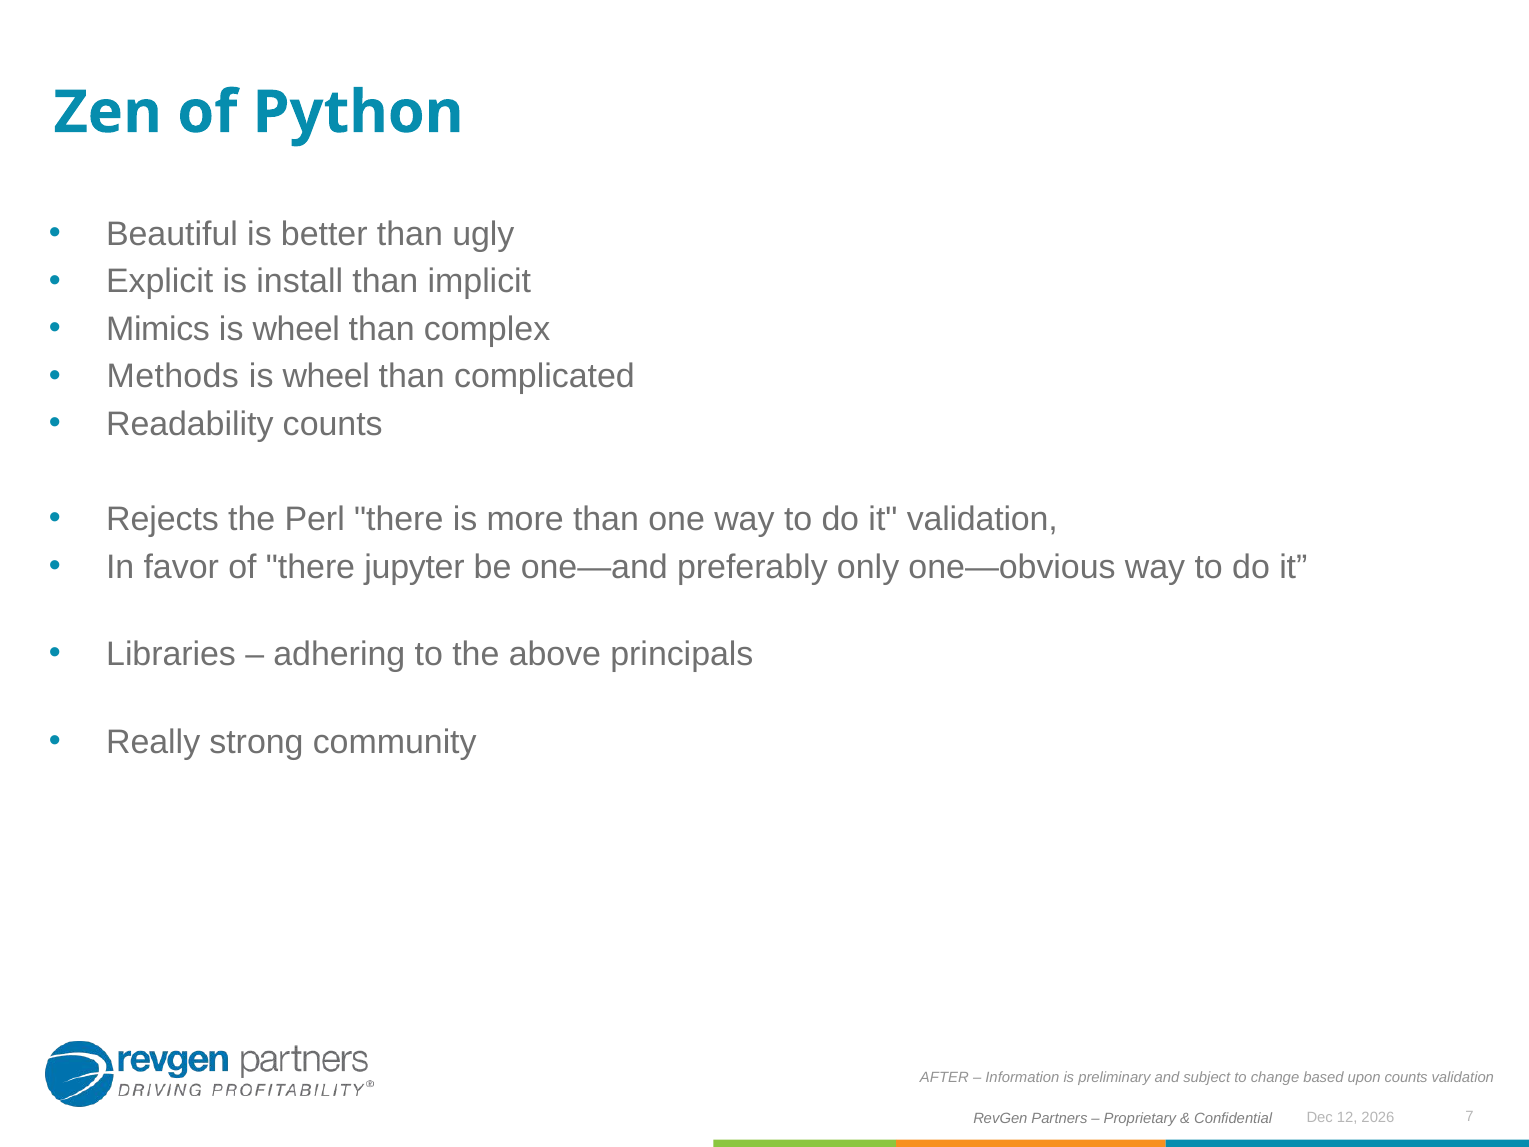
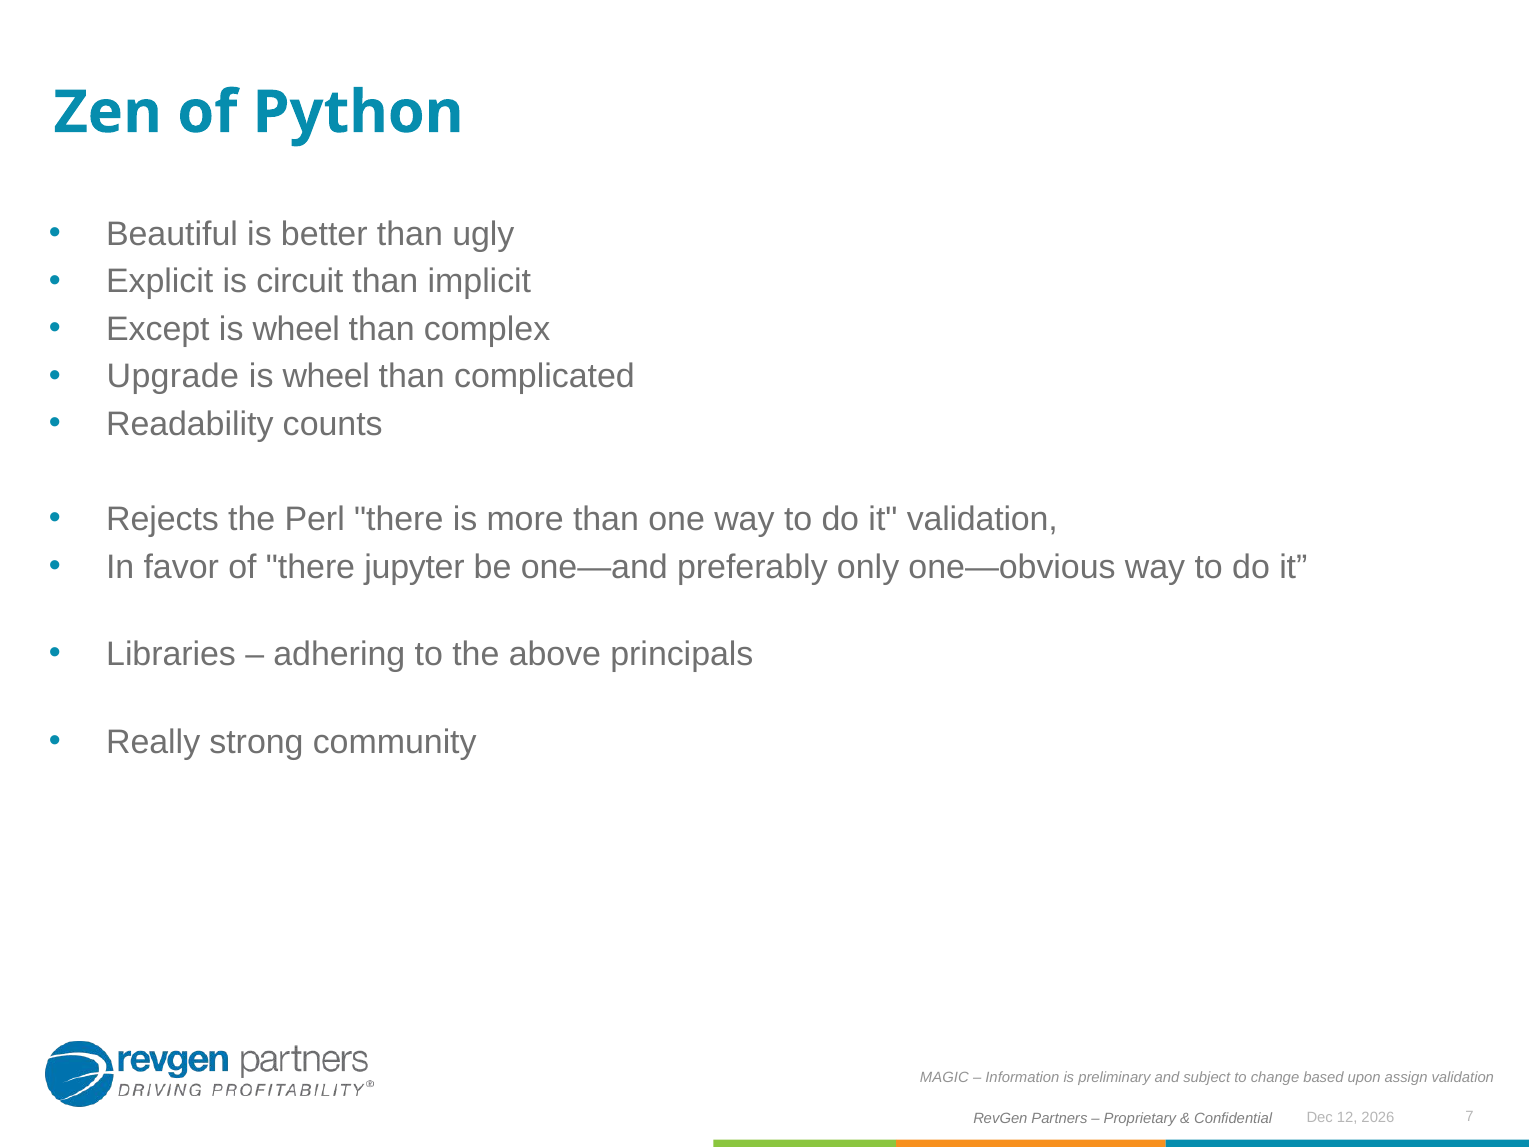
install: install -> circuit
Mimics: Mimics -> Except
Methods: Methods -> Upgrade
AFTER: AFTER -> MAGIC
upon counts: counts -> assign
